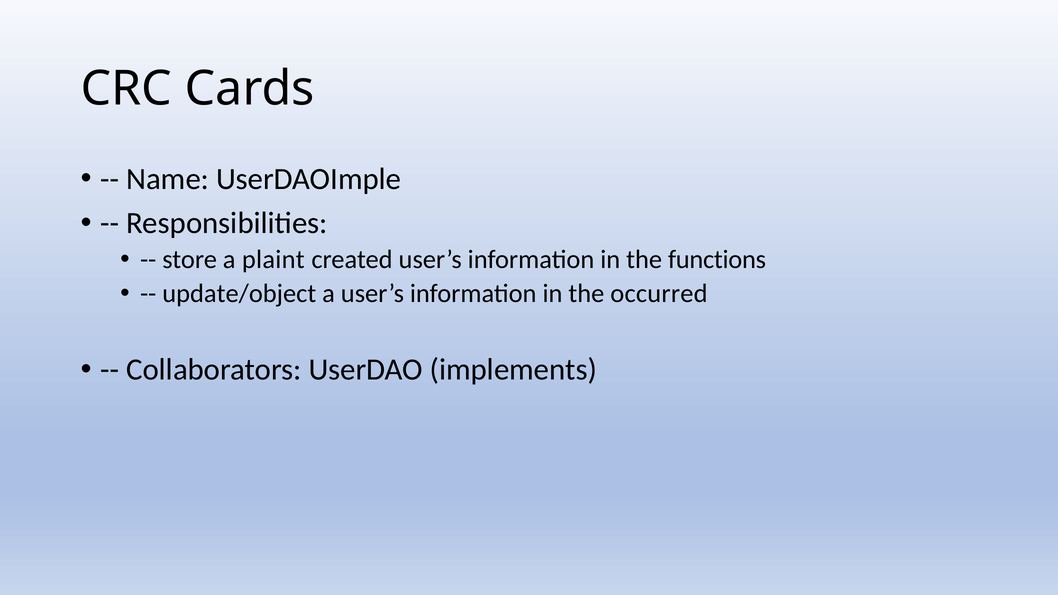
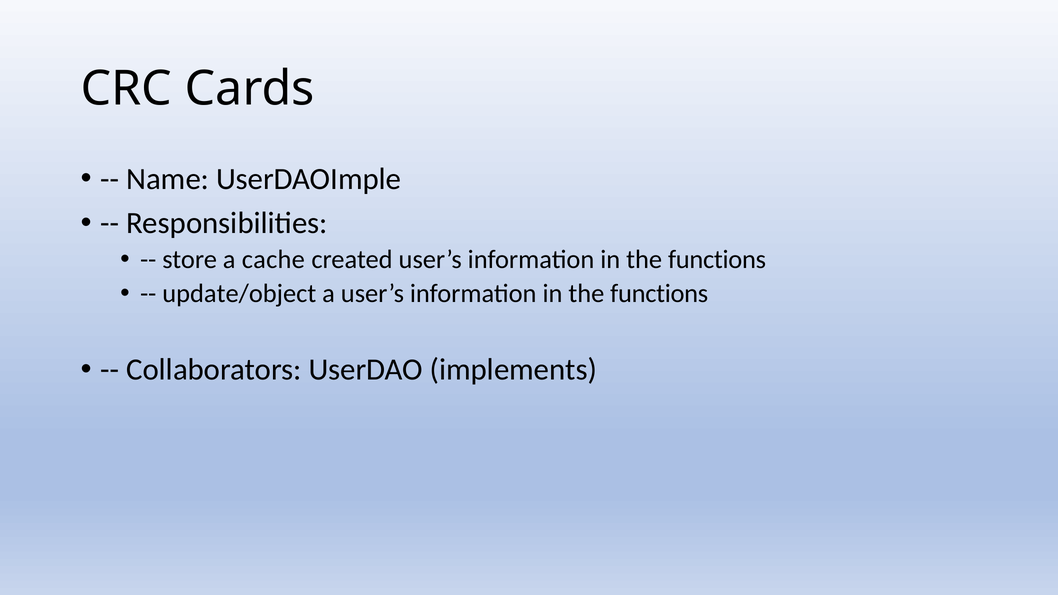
plaint: plaint -> cache
occurred at (659, 294): occurred -> functions
